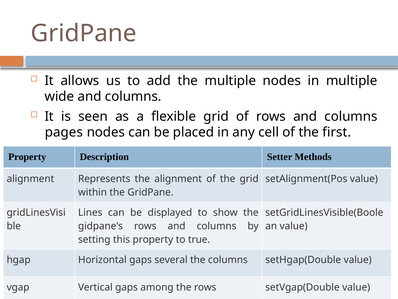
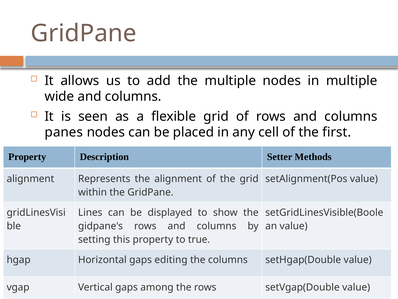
pages: pages -> panes
several: several -> editing
